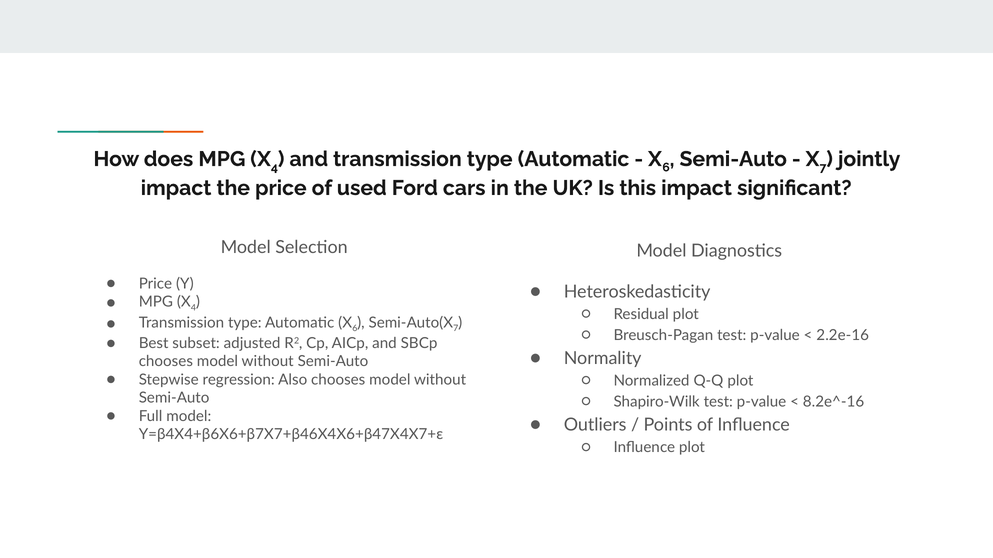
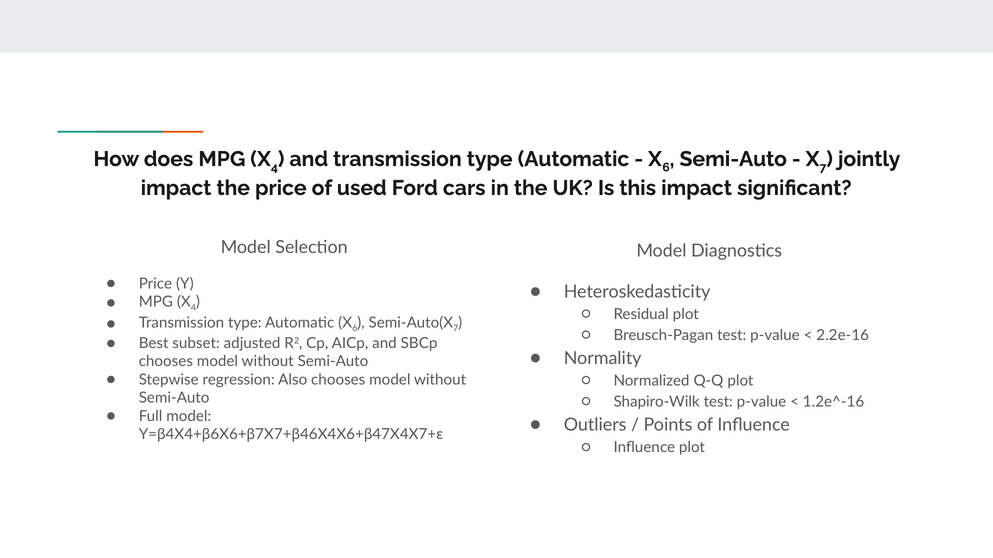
8.2e^-16: 8.2e^-16 -> 1.2e^-16
